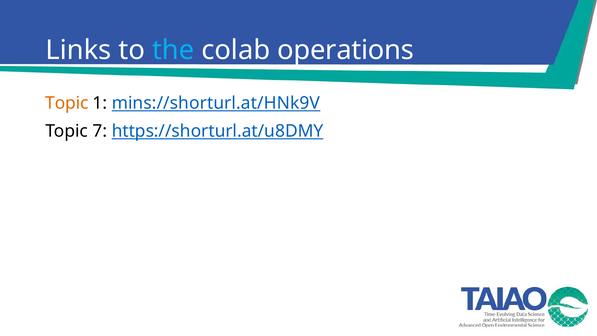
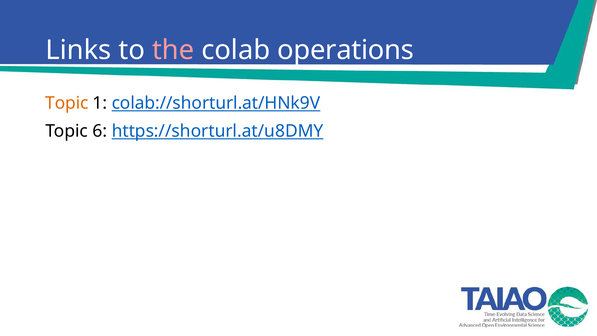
the colour: light blue -> pink
mins://shorturl.at/HNk9V: mins://shorturl.at/HNk9V -> colab://shorturl.at/HNk9V
7: 7 -> 6
